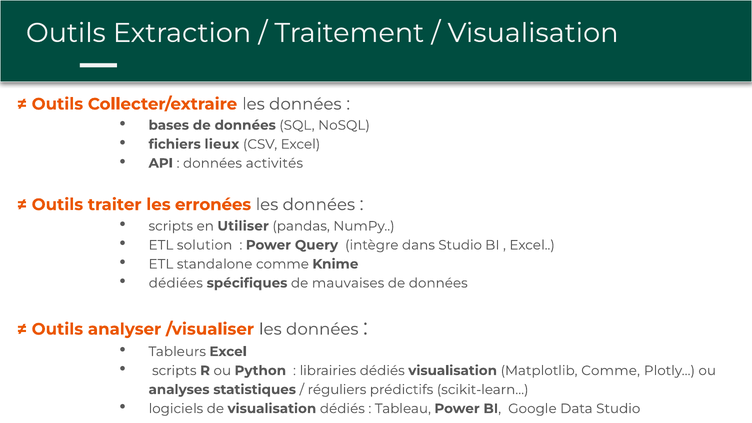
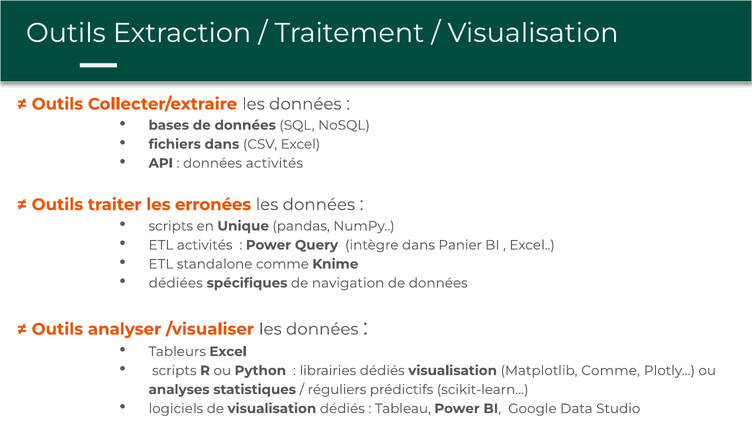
fichiers lieux: lieux -> dans
Utiliser: Utiliser -> Unique
ETL solution: solution -> activités
dans Studio: Studio -> Panier
mauvaises: mauvaises -> navigation
